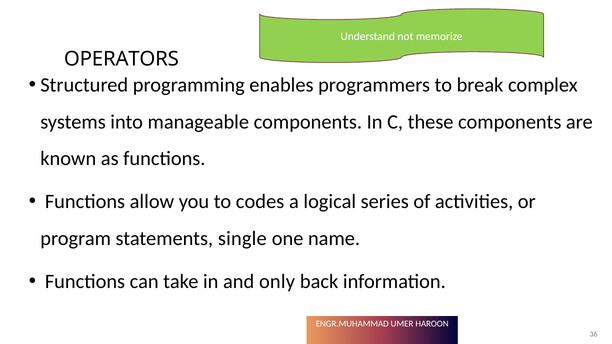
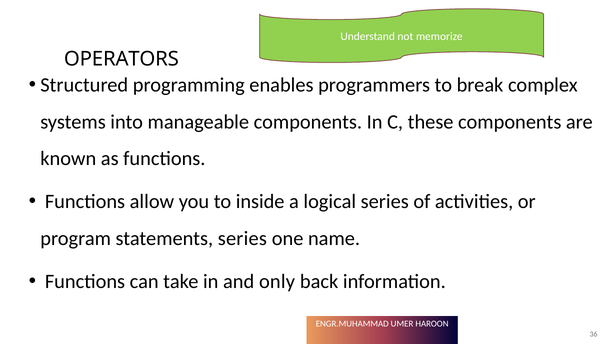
codes: codes -> inside
statements single: single -> series
